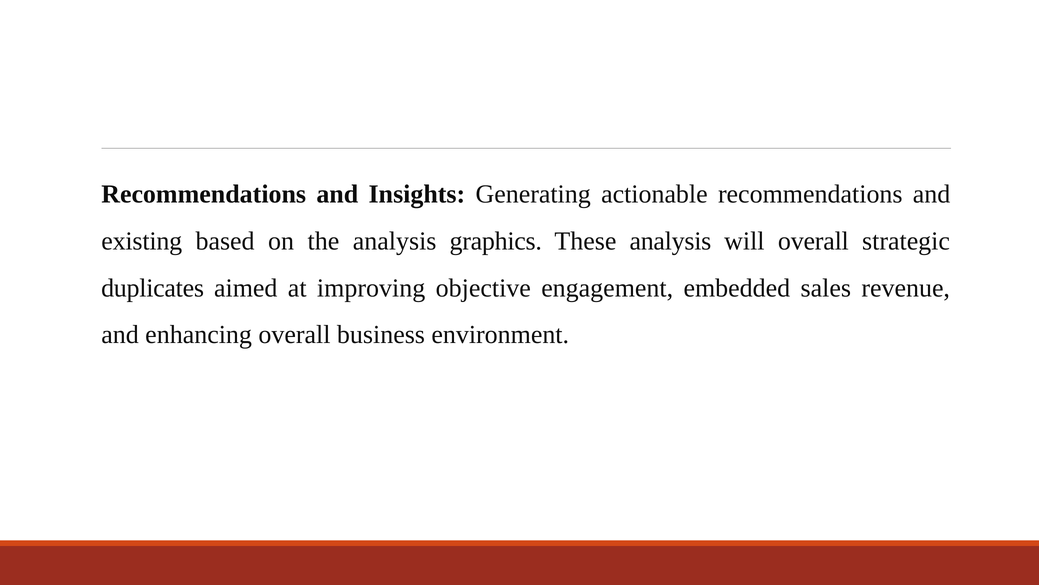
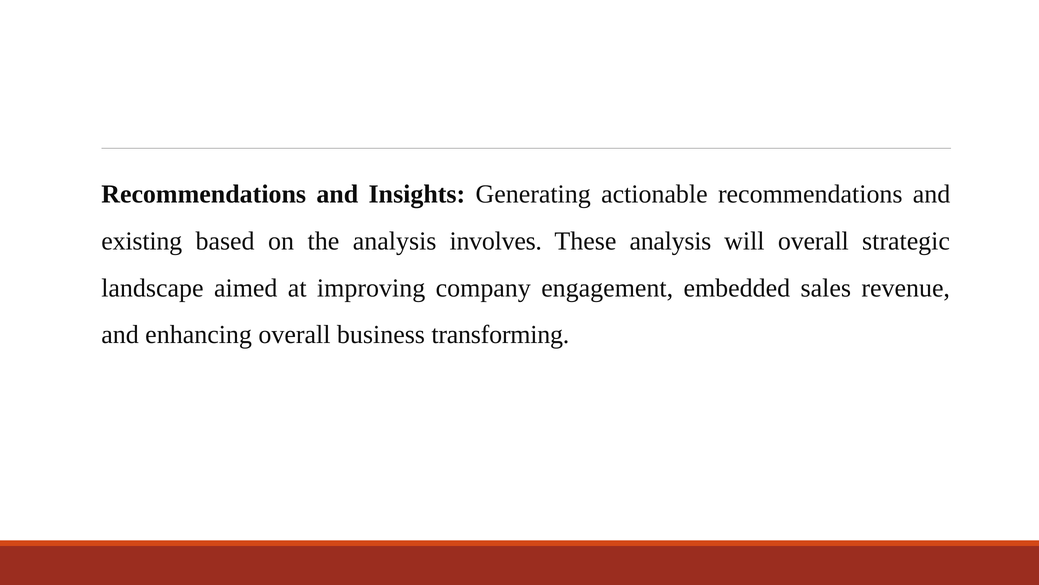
graphics: graphics -> involves
duplicates: duplicates -> landscape
objective: objective -> company
environment: environment -> transforming
